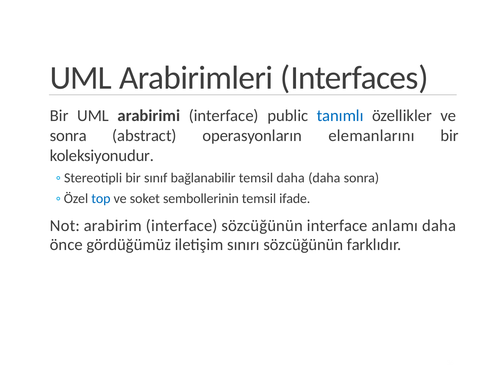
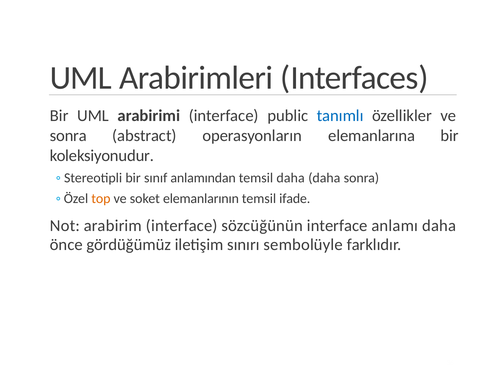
elemanlarını: elemanlarını -> elemanlarına
bağlanabilir: bağlanabilir -> anlamından
top colour: blue -> orange
sembollerinin: sembollerinin -> elemanlarının
sınırı sözcüğünün: sözcüğünün -> sembolüyle
